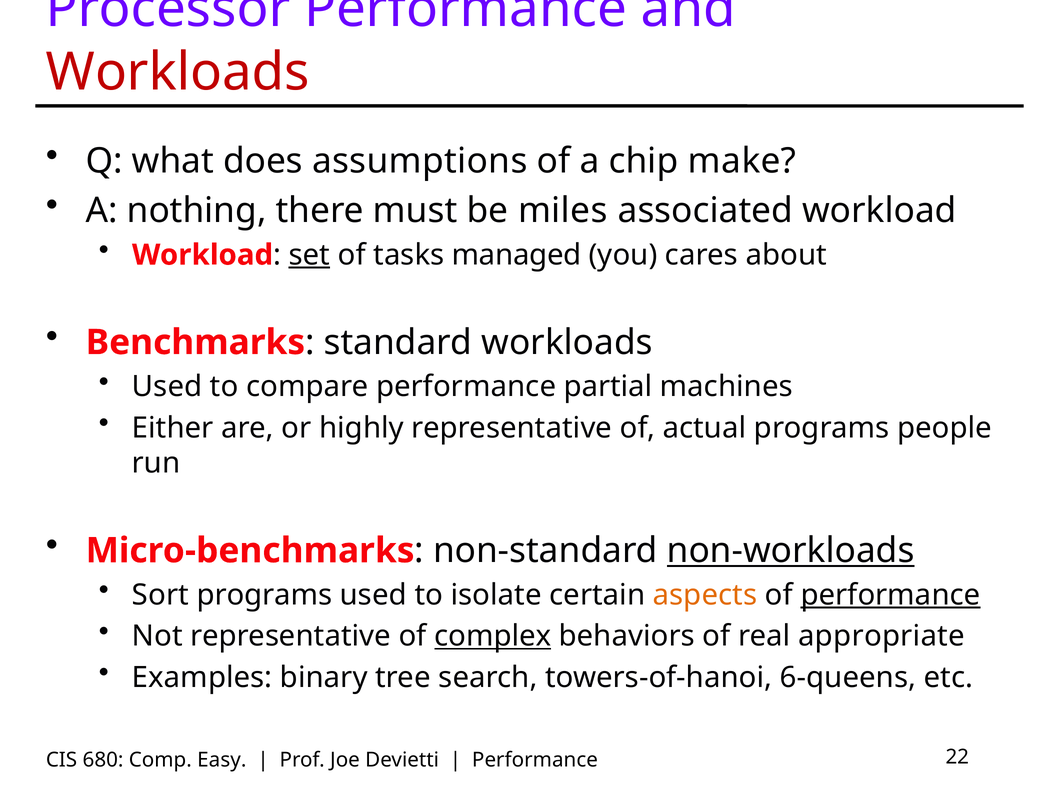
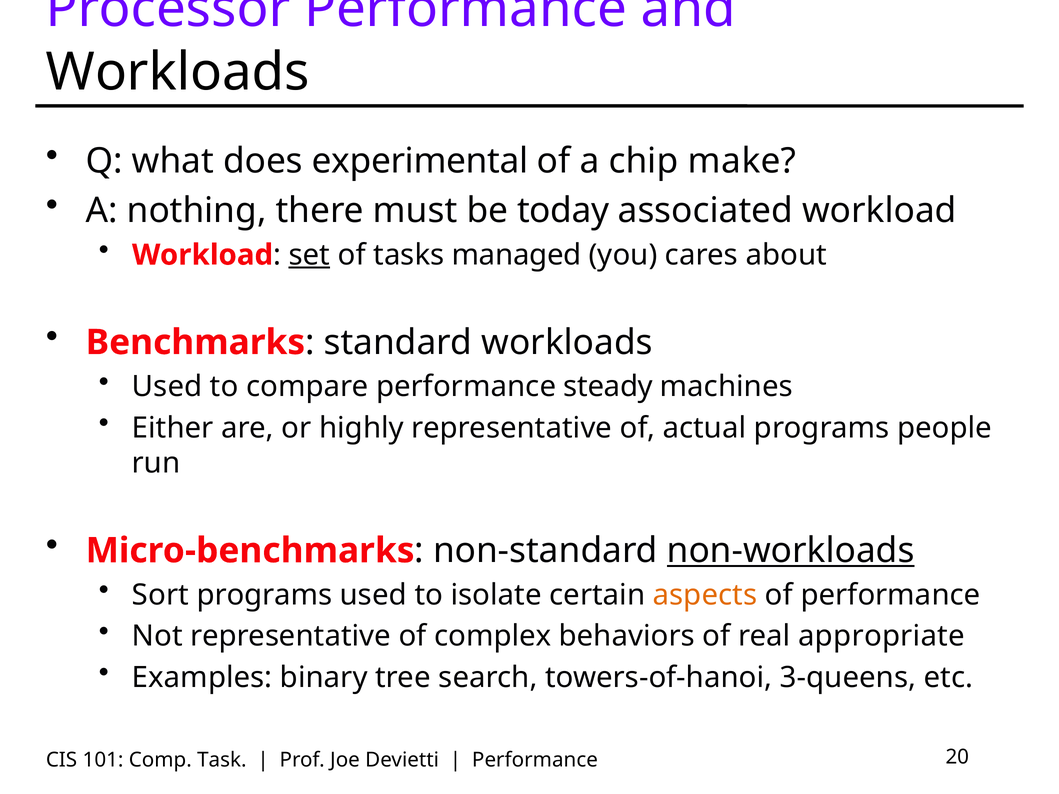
Workloads at (178, 73) colour: red -> black
assumptions: assumptions -> experimental
miles: miles -> today
partial: partial -> steady
performance at (890, 595) underline: present -> none
complex underline: present -> none
6-queens: 6-queens -> 3-queens
680: 680 -> 101
Easy: Easy -> Task
22: 22 -> 20
